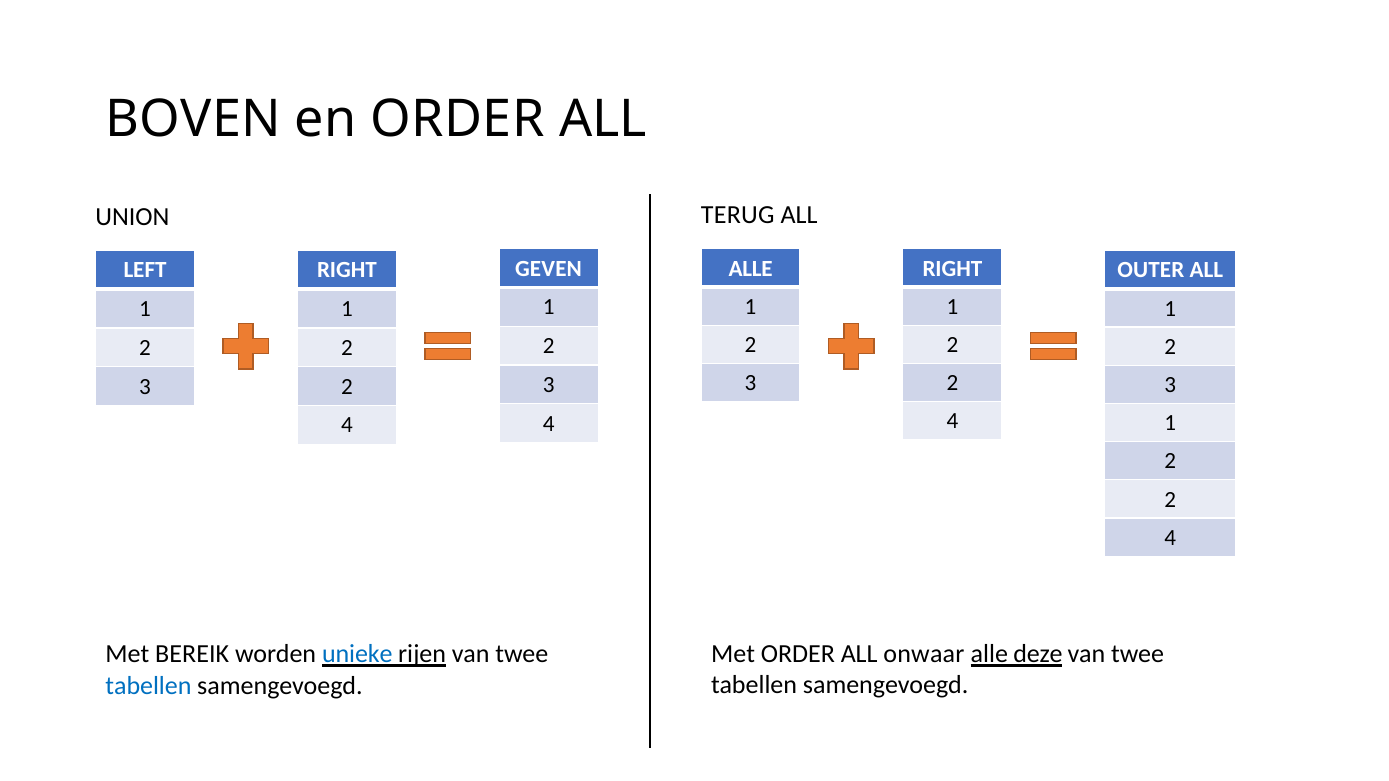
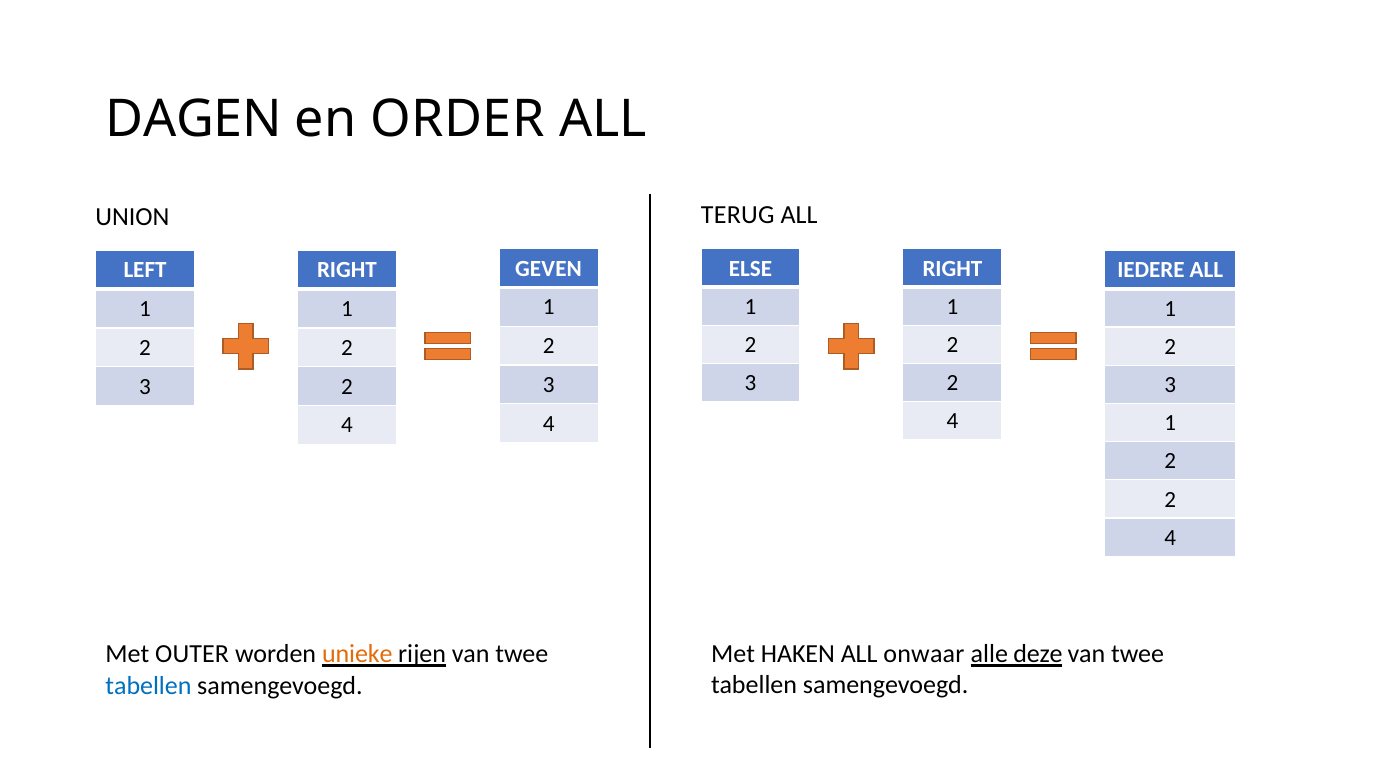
BOVEN: BOVEN -> DAGEN
ALLE at (751, 269): ALLE -> ELSE
OUTER: OUTER -> IEDERE
Met ORDER: ORDER -> HAKEN
BEREIK: BEREIK -> OUTER
unieke colour: blue -> orange
